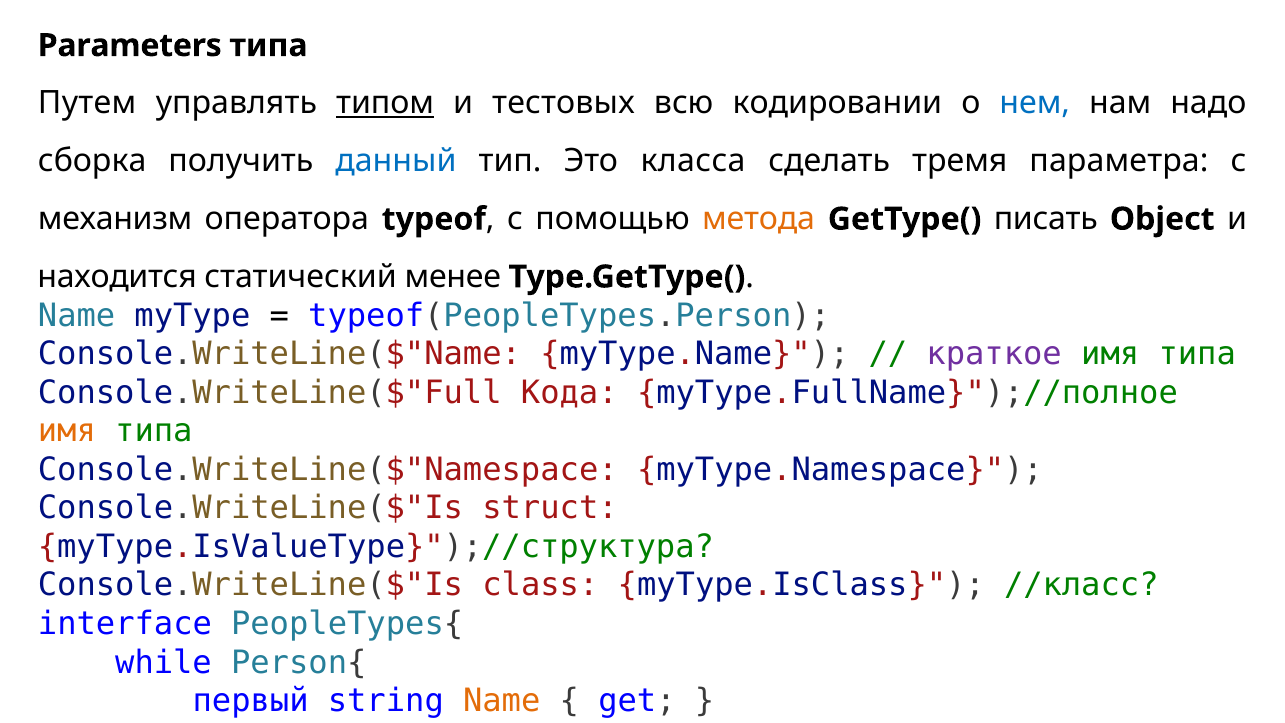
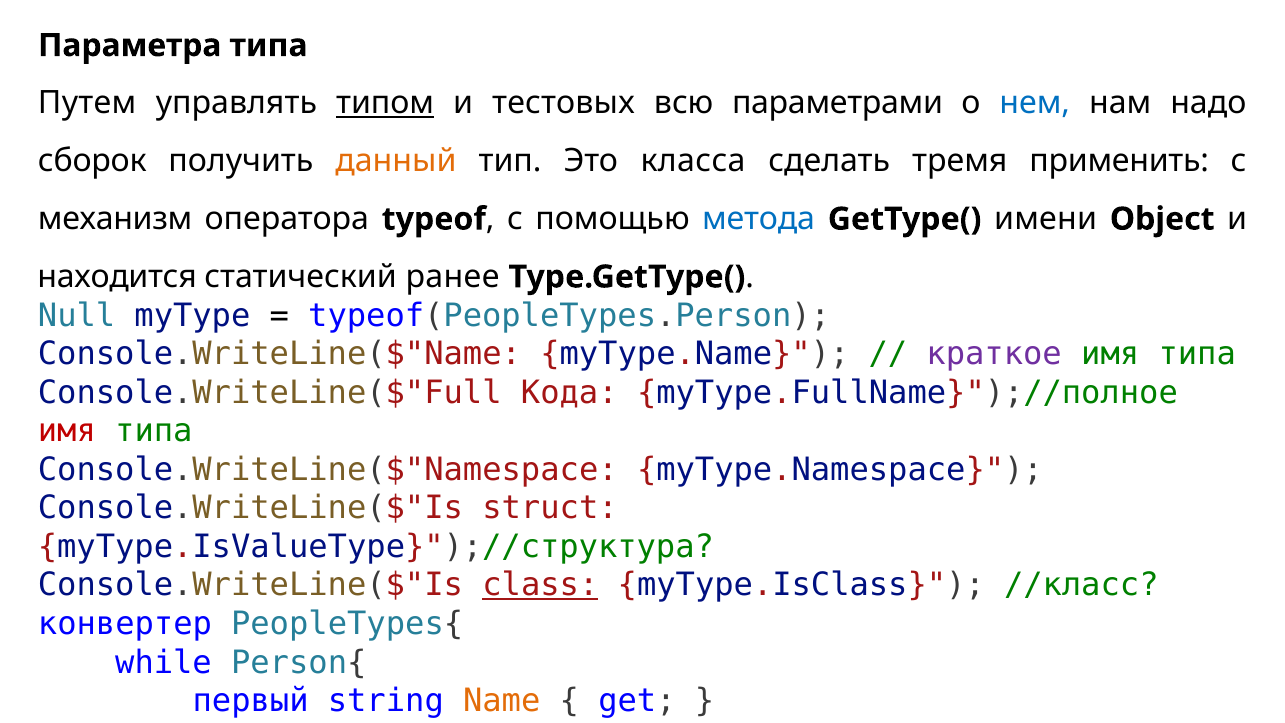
Parameters: Parameters -> Параметра
кодировании: кодировании -> параметрами
сборка: сборка -> сборок
данный colour: blue -> orange
параметра: параметра -> применить
метода colour: orange -> blue
писать: писать -> имени
менее: менее -> ранее
Name at (77, 315): Name -> Null
имя at (67, 431) colour: orange -> red
class underline: none -> present
interface: interface -> конвертер
